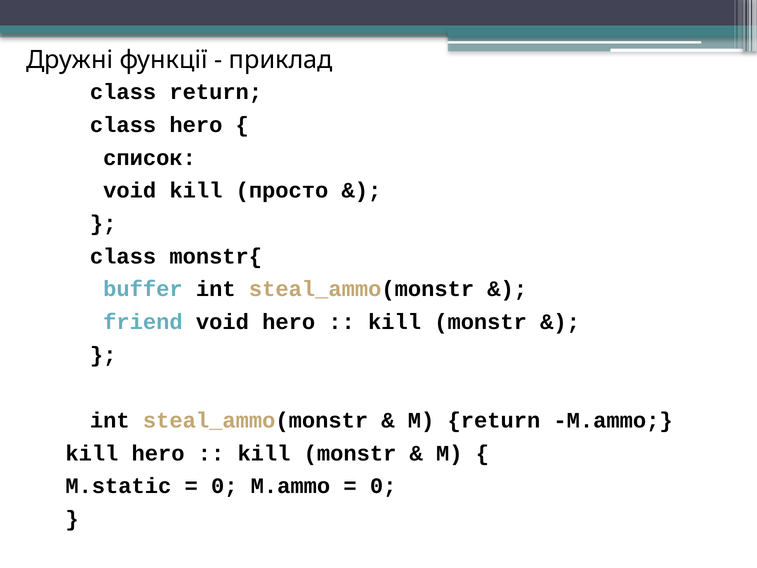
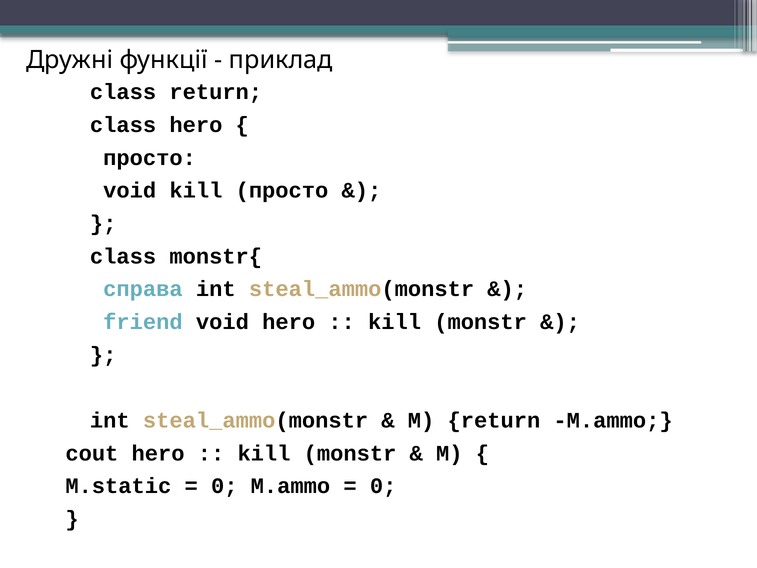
список at (150, 158): список -> просто
buffer: buffer -> справа
kill at (92, 453): kill -> cout
